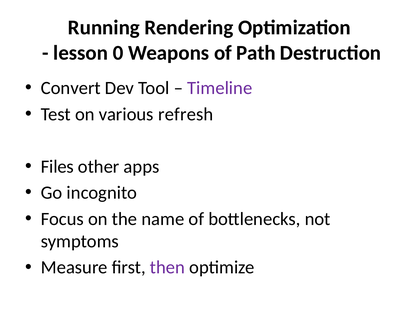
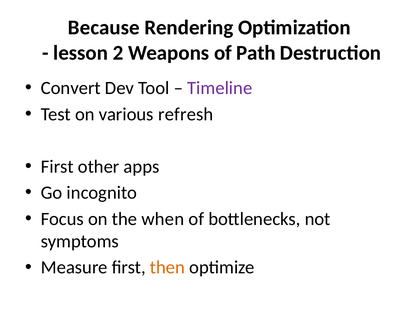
Running: Running -> Because
0: 0 -> 2
Files at (57, 166): Files -> First
name: name -> when
then colour: purple -> orange
